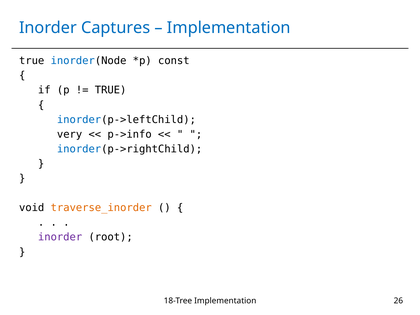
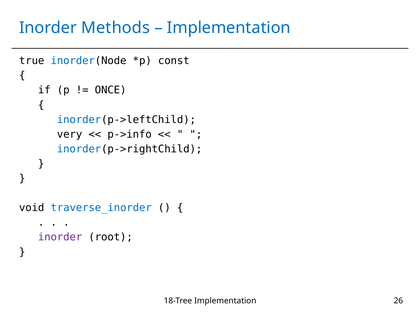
Captures: Captures -> Methods
TRUE at (111, 90): TRUE -> ONCE
traverse_inorder colour: orange -> blue
